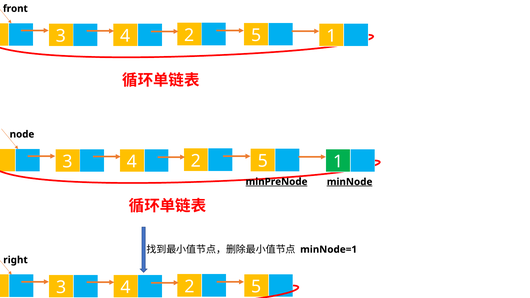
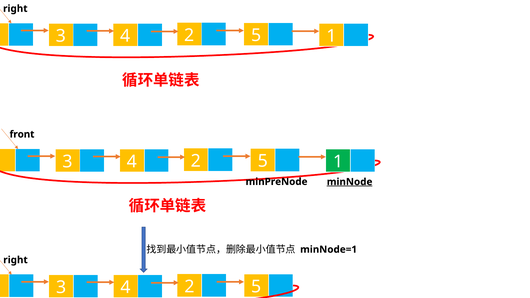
front at (15, 9): front -> right
node: node -> front
minPreNode underline: present -> none
